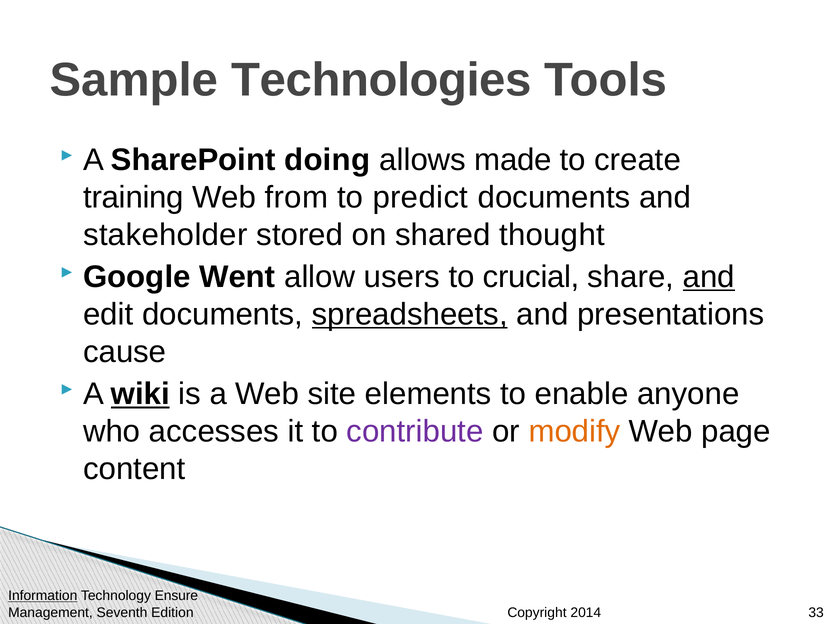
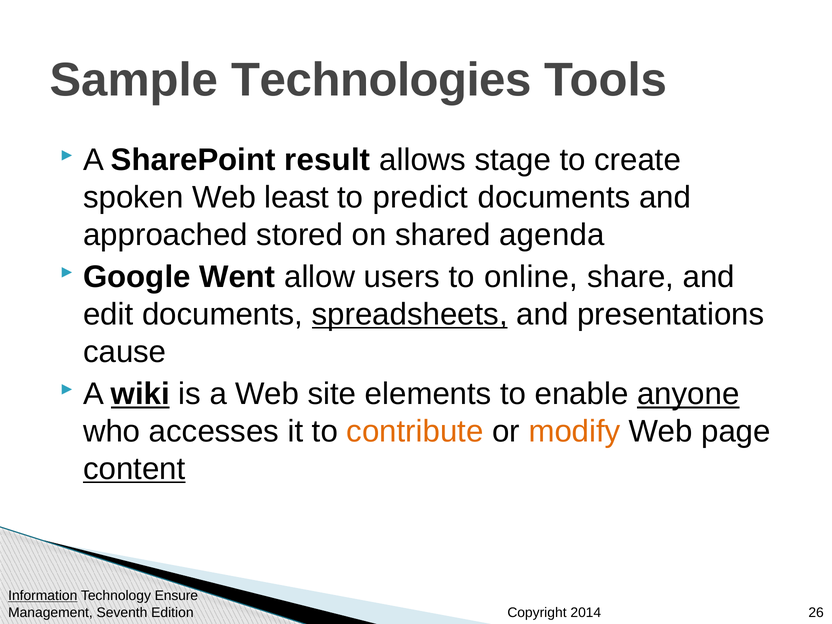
doing: doing -> result
made: made -> stage
training: training -> spoken
from: from -> least
stakeholder: stakeholder -> approached
thought: thought -> agenda
crucial: crucial -> online
and at (709, 277) underline: present -> none
anyone underline: none -> present
contribute colour: purple -> orange
content underline: none -> present
33: 33 -> 26
